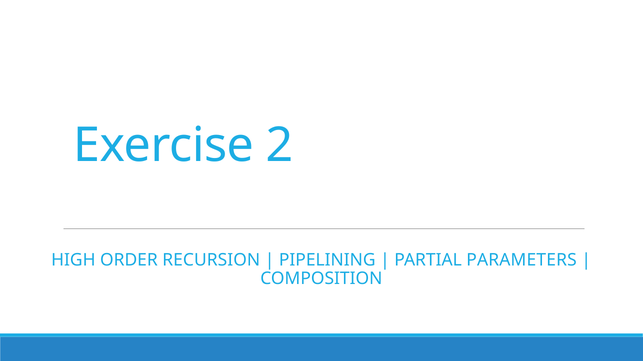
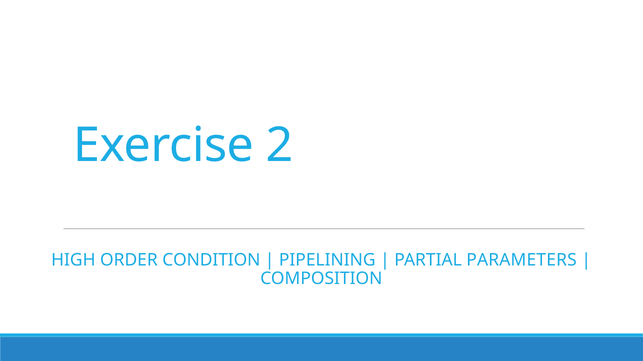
RECURSION: RECURSION -> CONDITION
